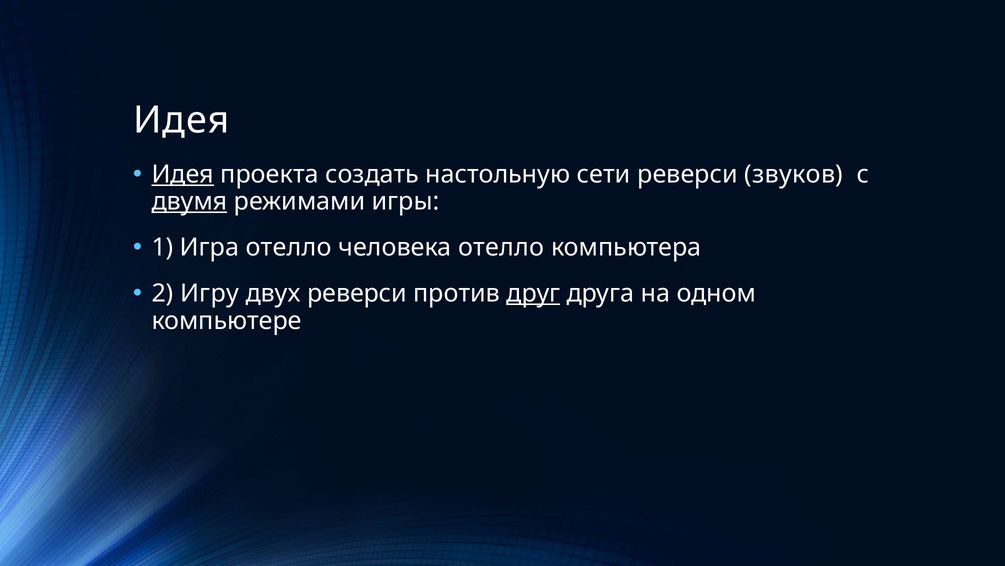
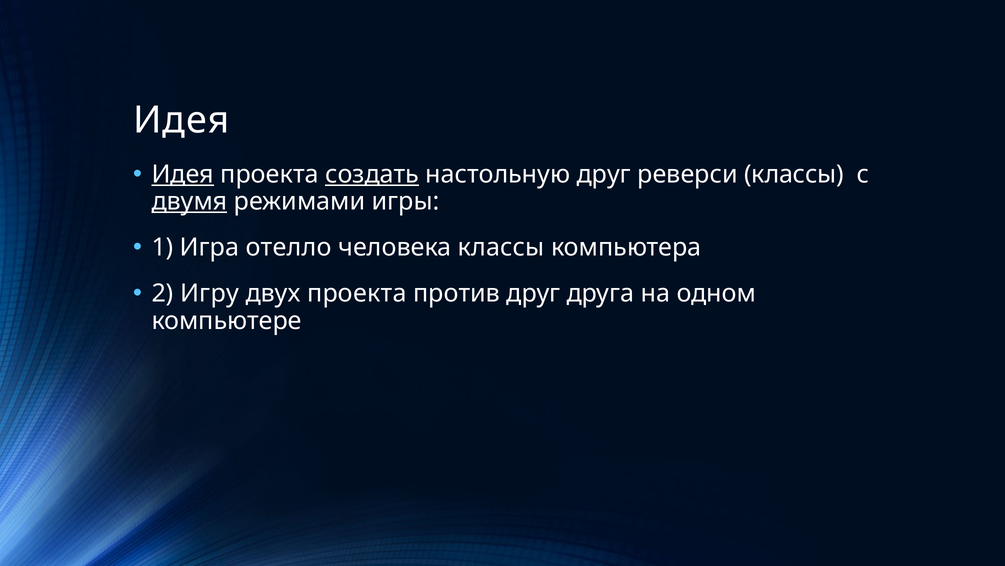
создать underline: none -> present
настольную сети: сети -> друг
реверси звуков: звуков -> классы
человека отелло: отелло -> классы
двух реверси: реверси -> проекта
друг at (533, 293) underline: present -> none
